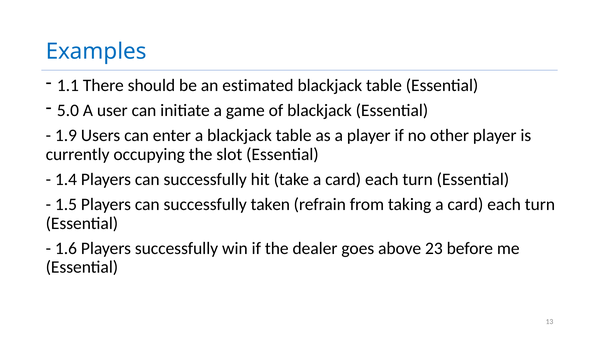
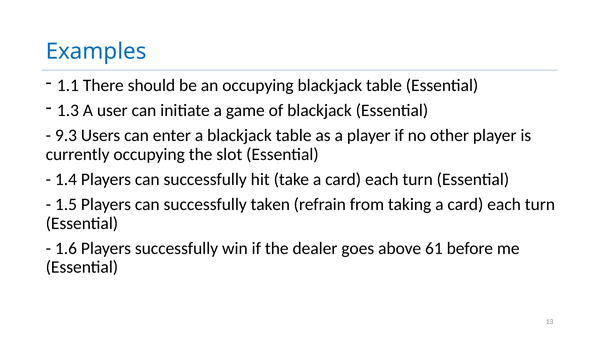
an estimated: estimated -> occupying
5.0: 5.0 -> 1.3
1.9: 1.9 -> 9.3
23: 23 -> 61
